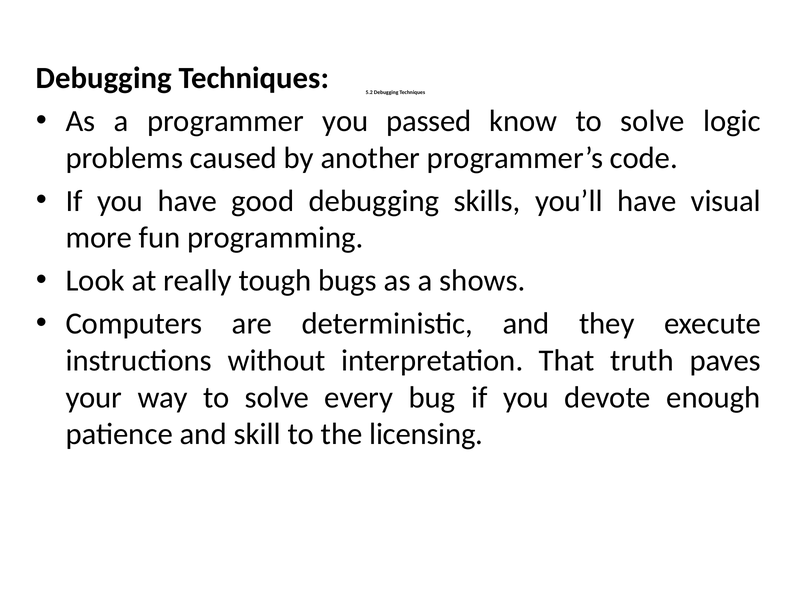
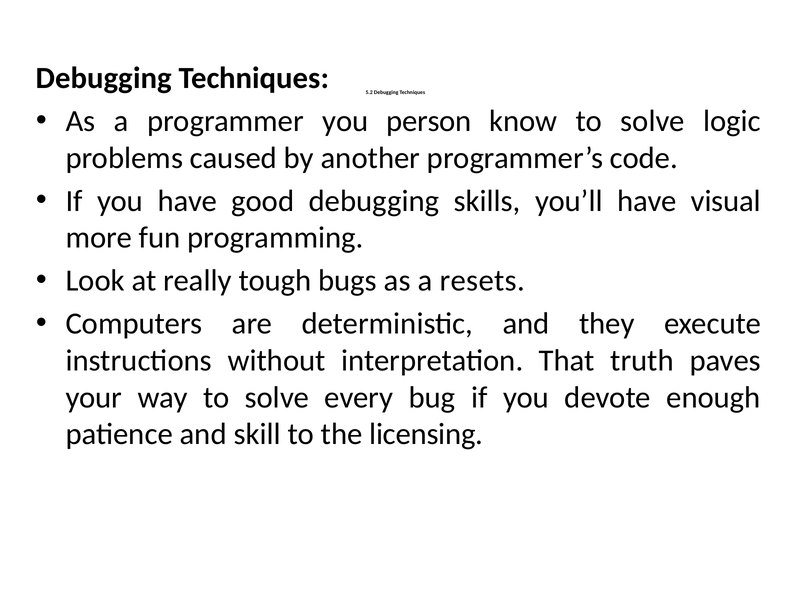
passed: passed -> person
shows: shows -> resets
